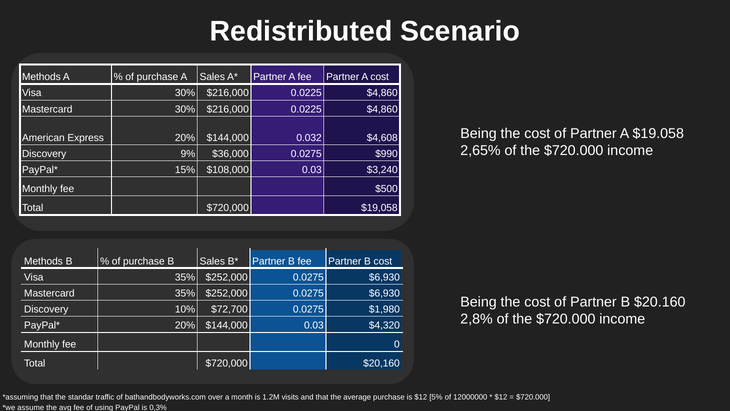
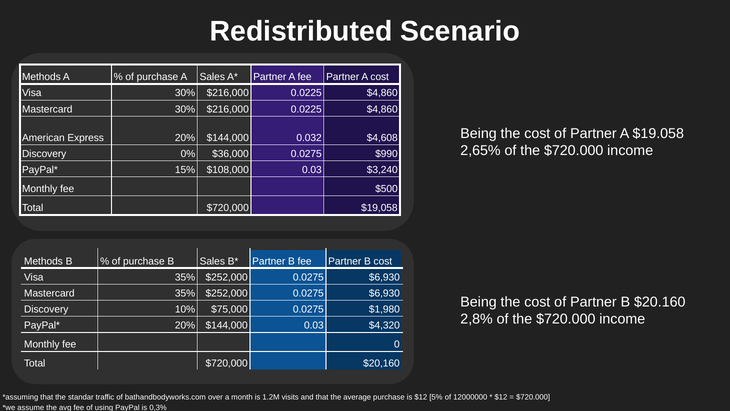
9%: 9% -> 0%
$72,700: $72,700 -> $75,000
